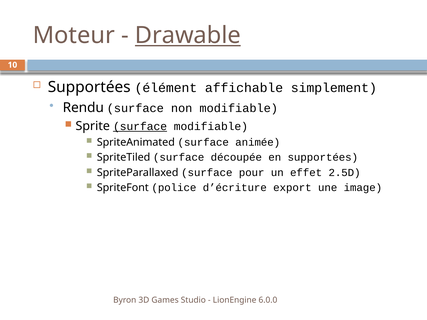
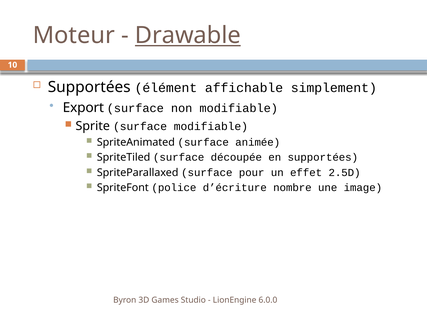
Rendu: Rendu -> Export
surface at (140, 127) underline: present -> none
export: export -> nombre
